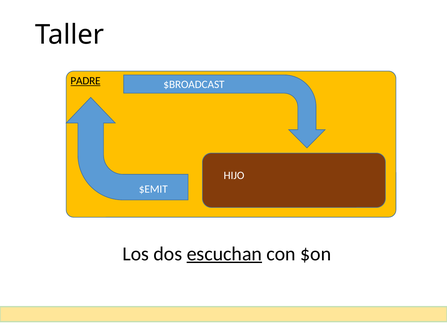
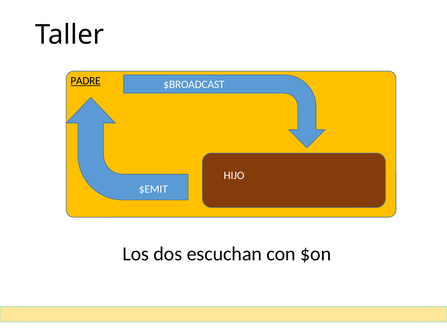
escuchan underline: present -> none
